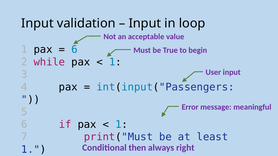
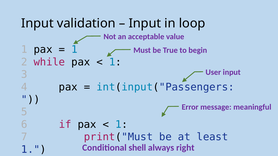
6 at (75, 50): 6 -> 1
then: then -> shell
